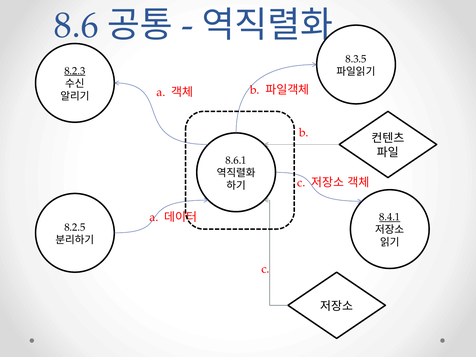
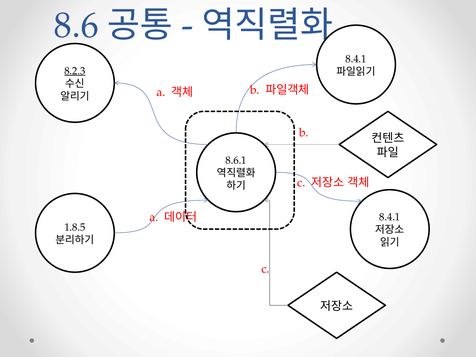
8.3.5 at (356, 59): 8.3.5 -> 8.4.1
8.4.1 at (390, 217) underline: present -> none
8.2.5: 8.2.5 -> 1.8.5
